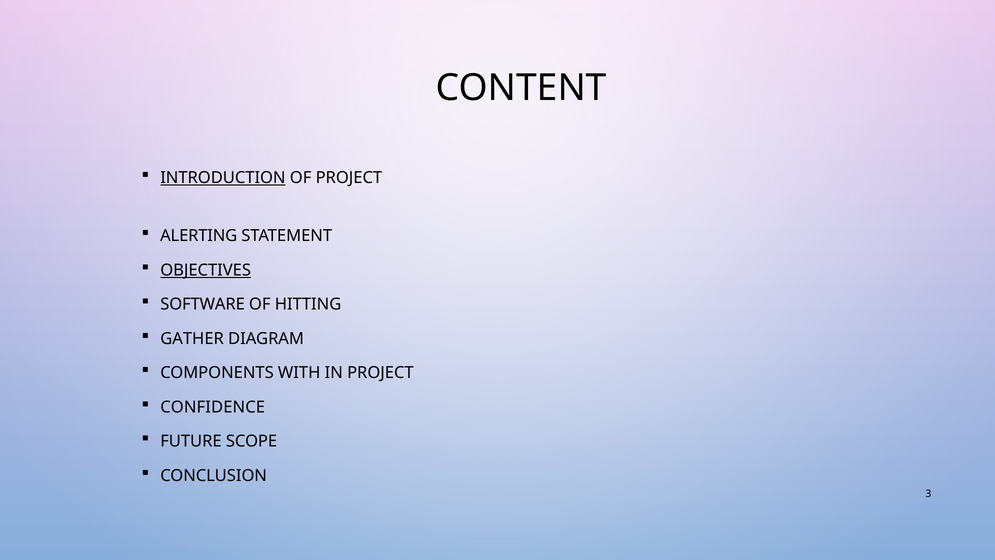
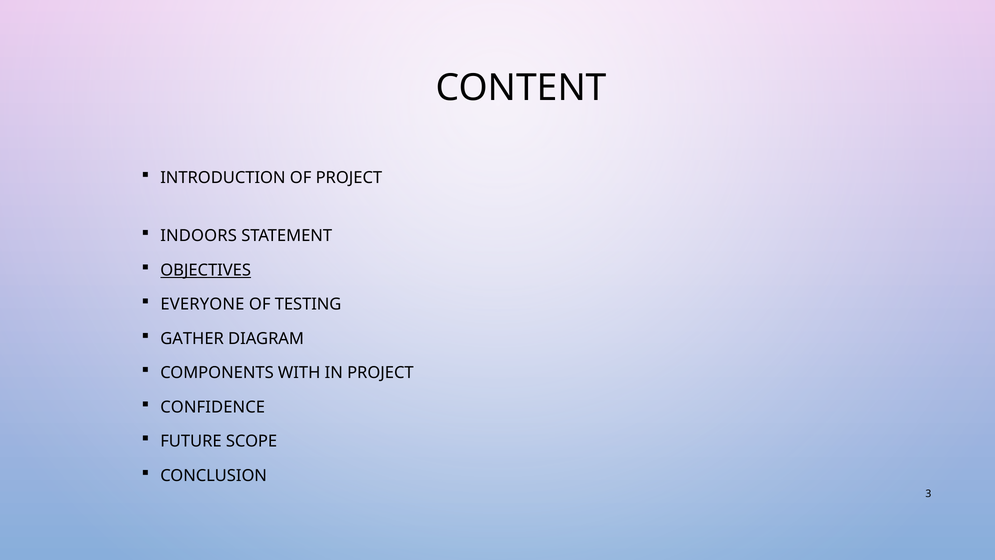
INTRODUCTION underline: present -> none
ALERTING: ALERTING -> INDOORS
SOFTWARE: SOFTWARE -> EVERYONE
HITTING: HITTING -> TESTING
